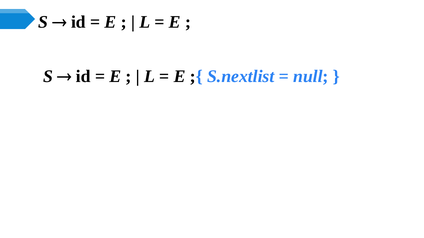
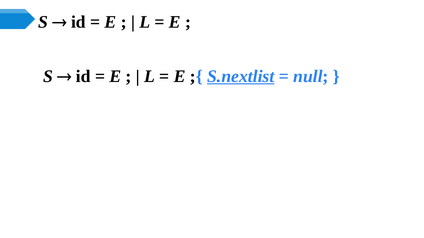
S.nextlist underline: none -> present
